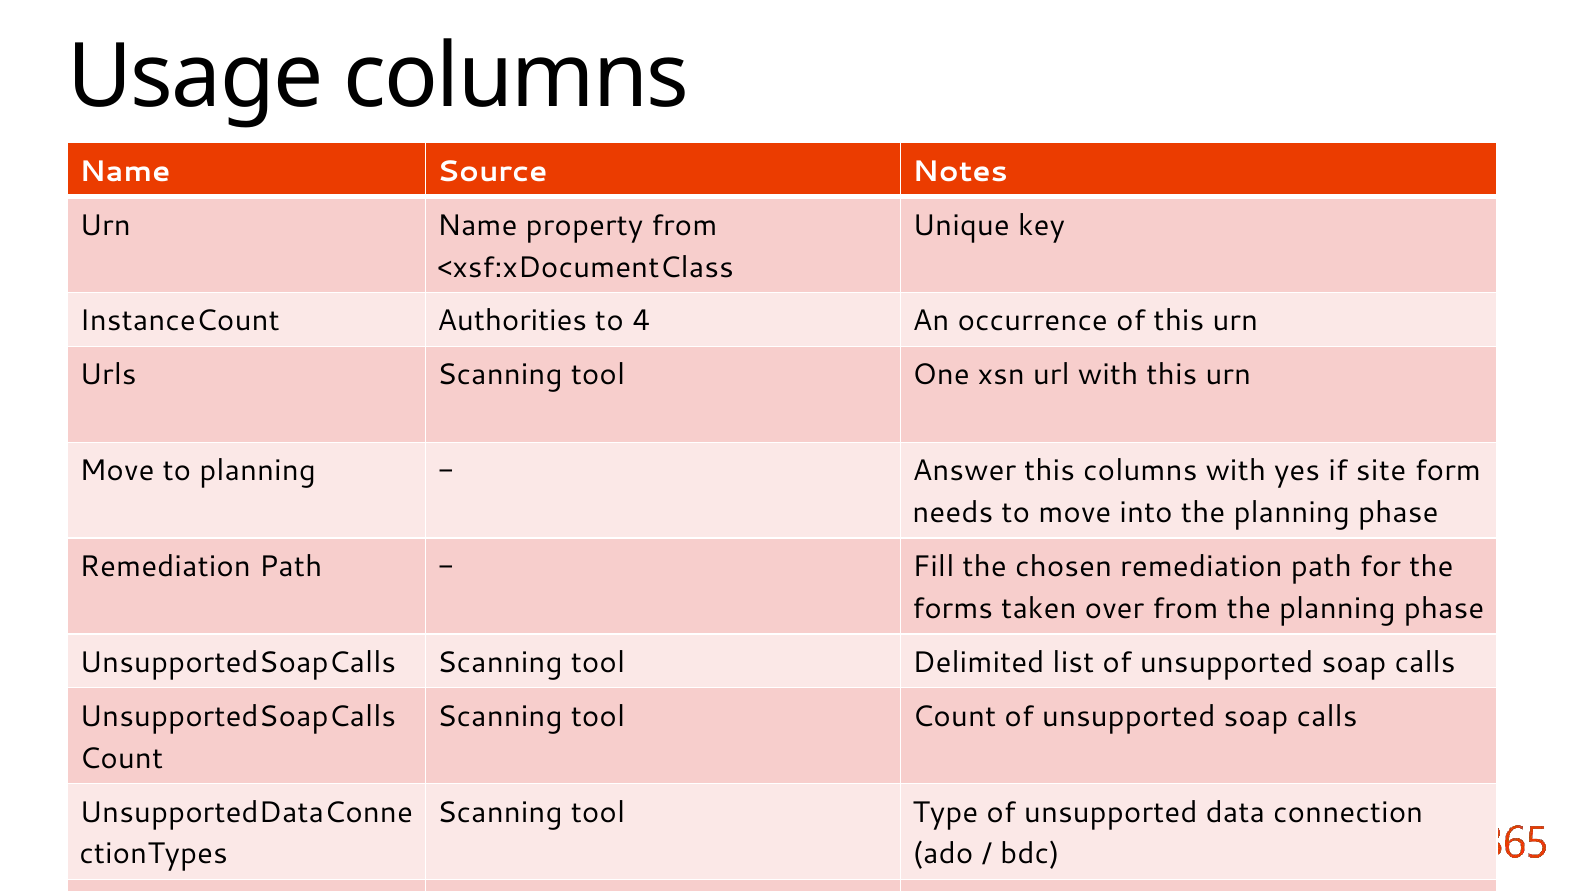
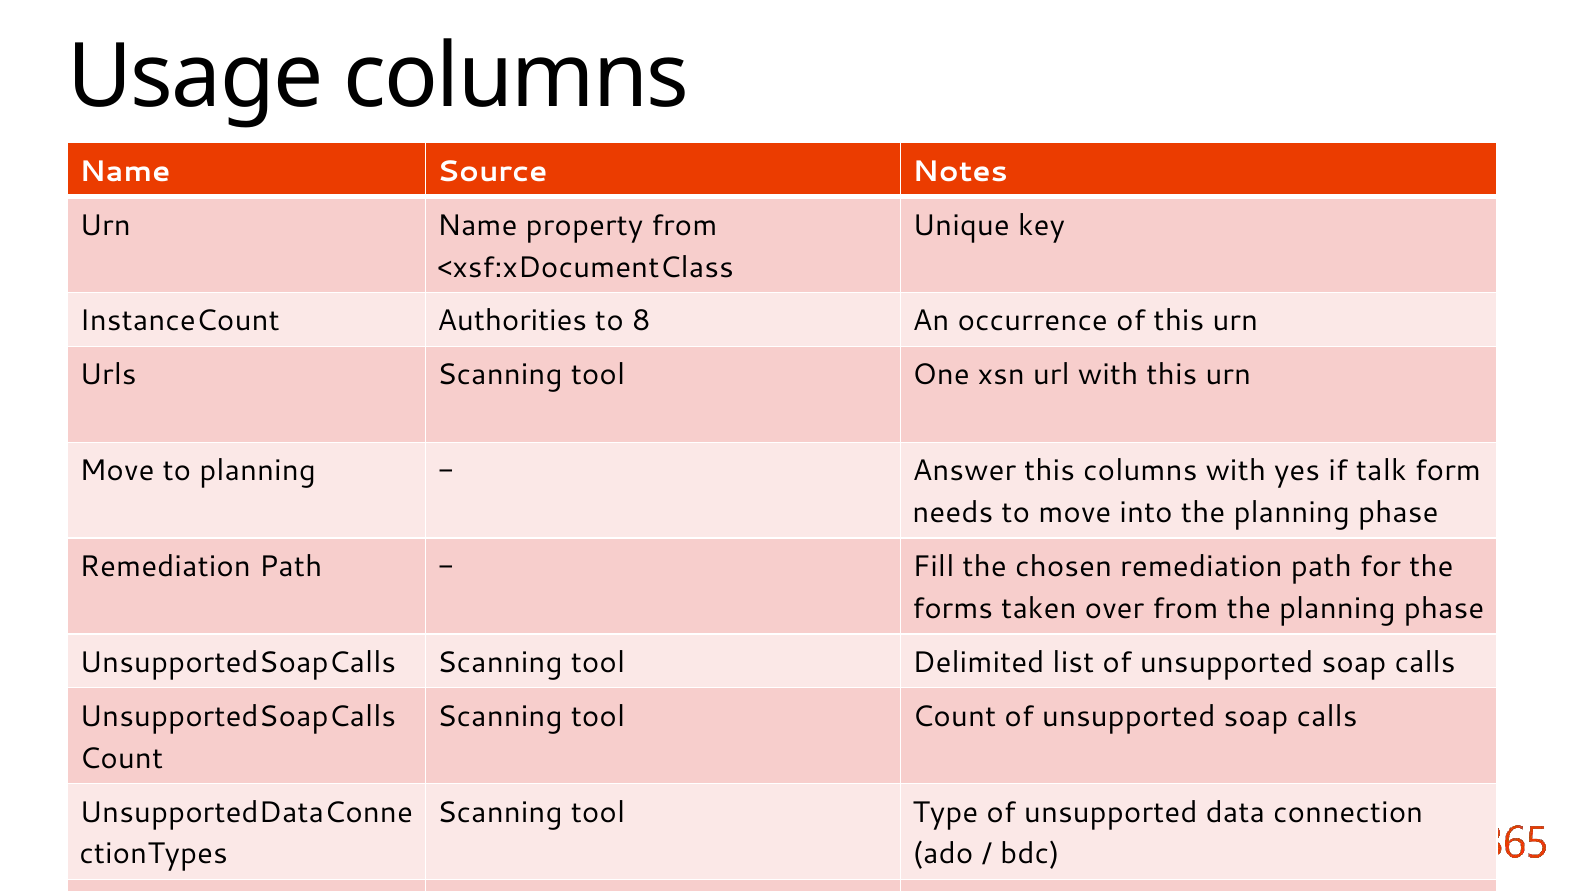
4: 4 -> 8
site: site -> talk
